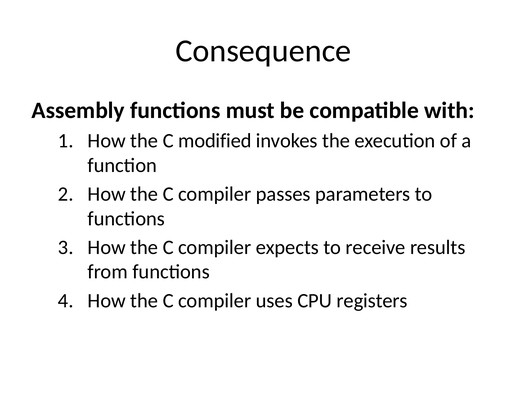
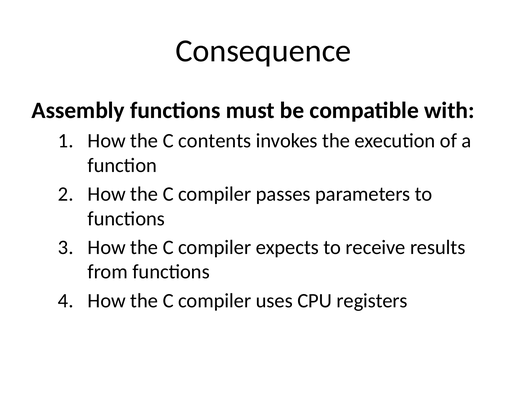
modified: modified -> contents
